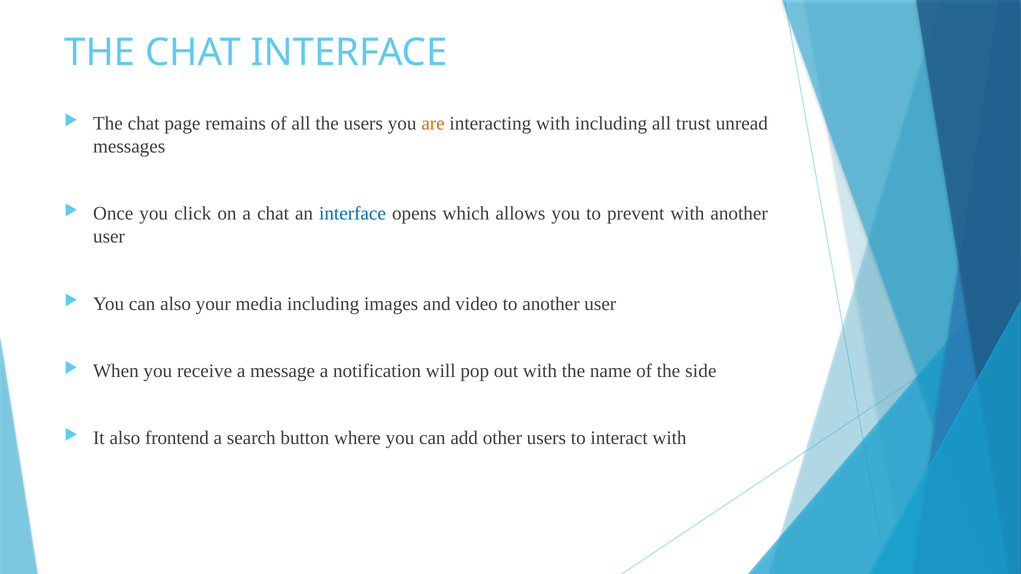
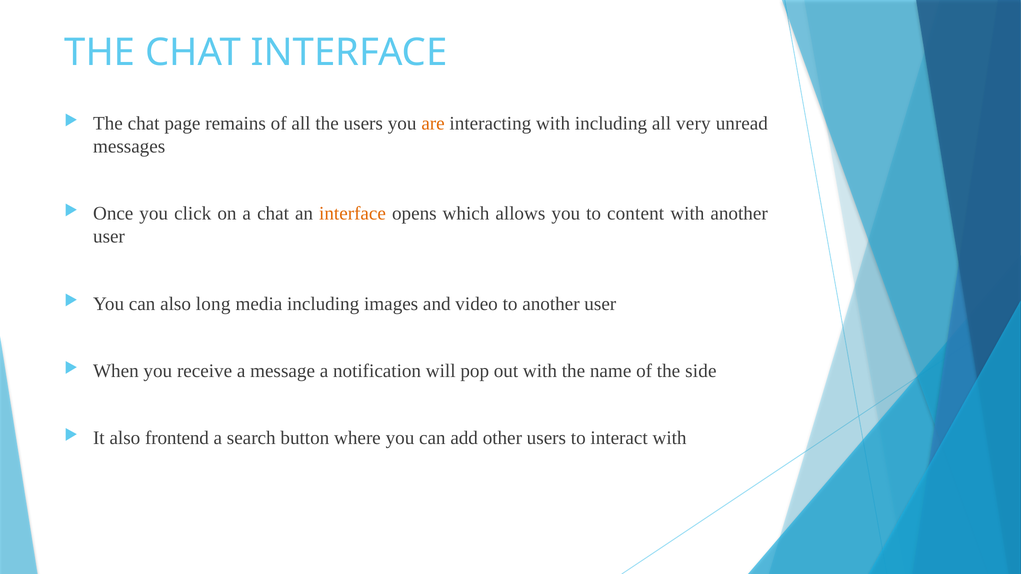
trust: trust -> very
interface at (353, 214) colour: blue -> orange
prevent: prevent -> content
your: your -> long
